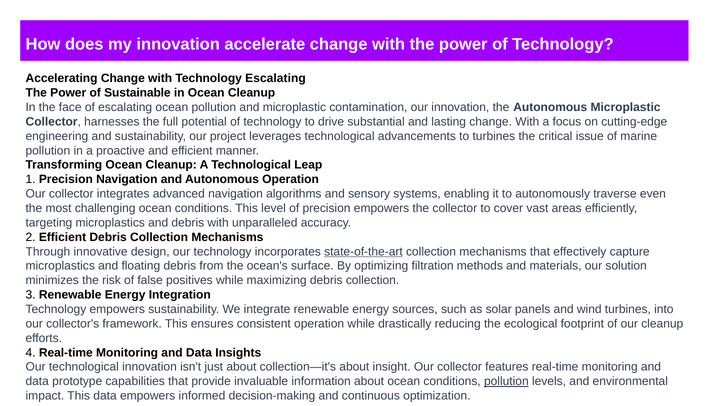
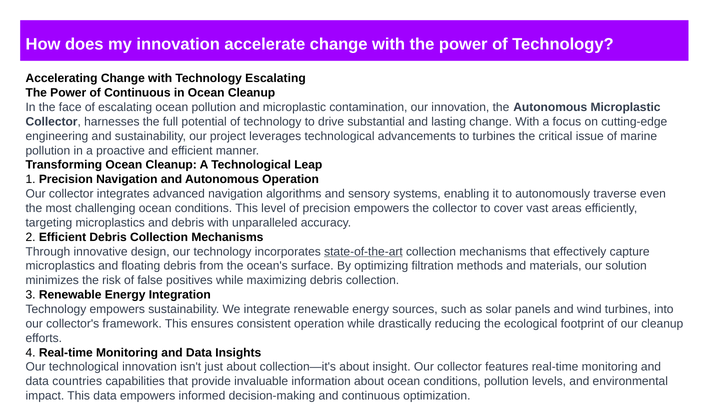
of Sustainable: Sustainable -> Continuous
prototype: prototype -> countries
pollution at (506, 382) underline: present -> none
